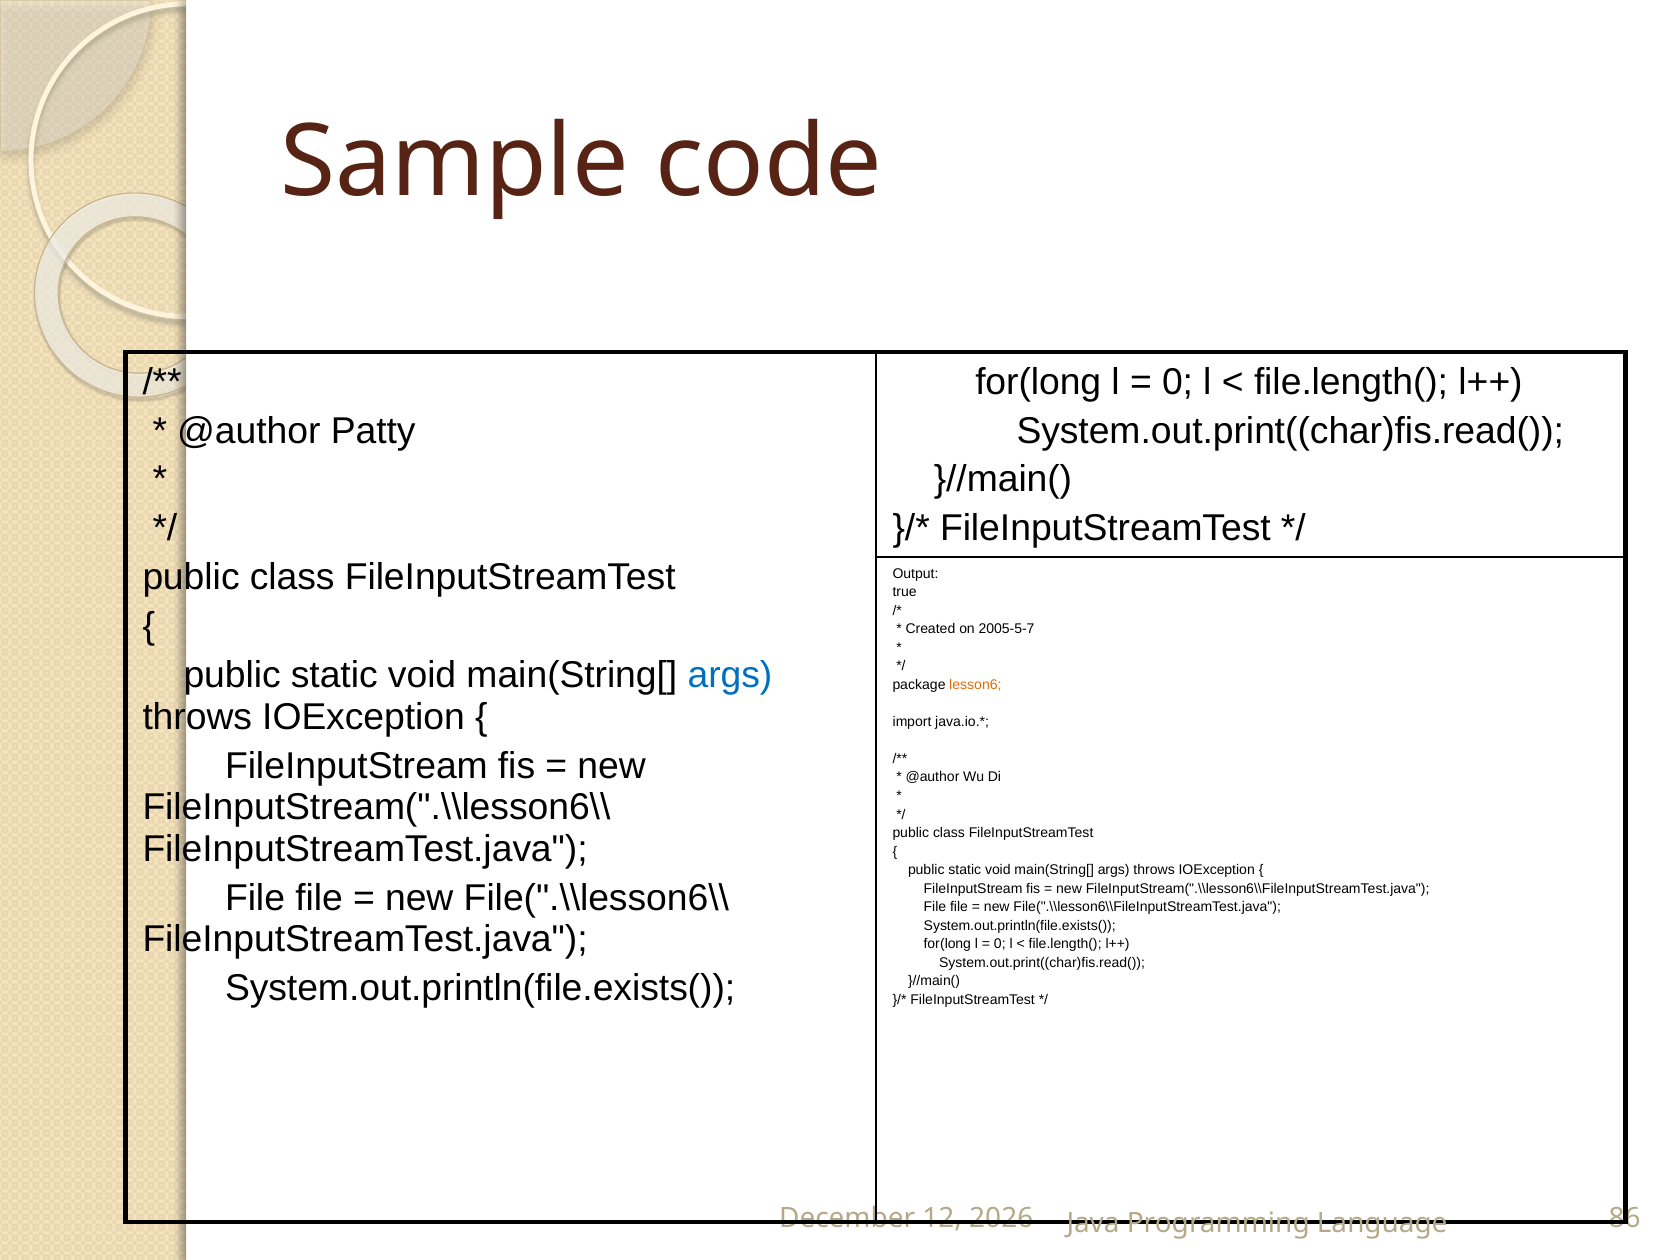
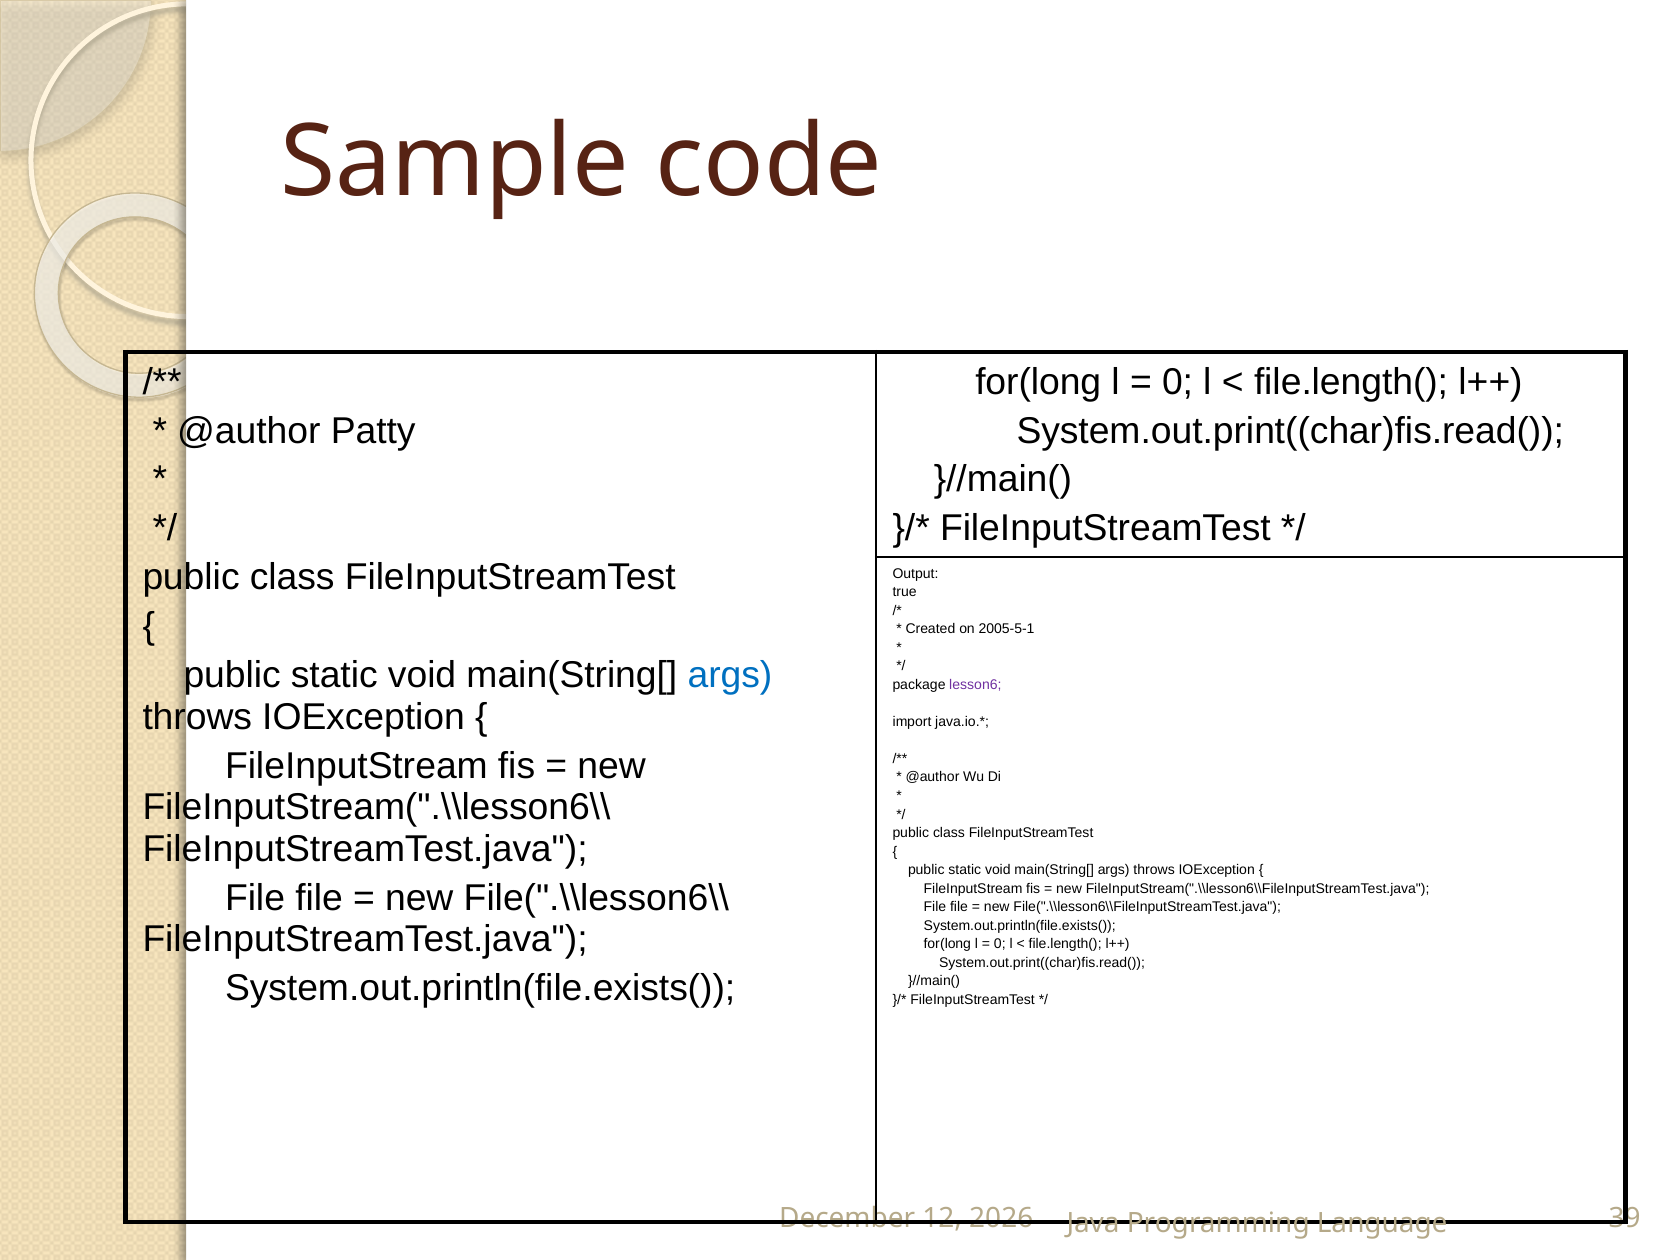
2005-5-7: 2005-5-7 -> 2005-5-1
lesson6 colour: orange -> purple
86: 86 -> 39
